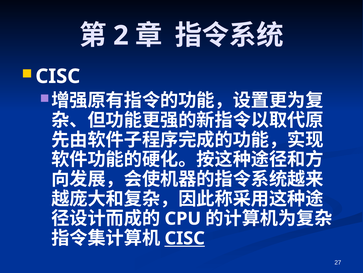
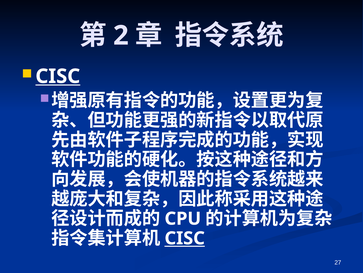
CISC at (58, 76) underline: none -> present
